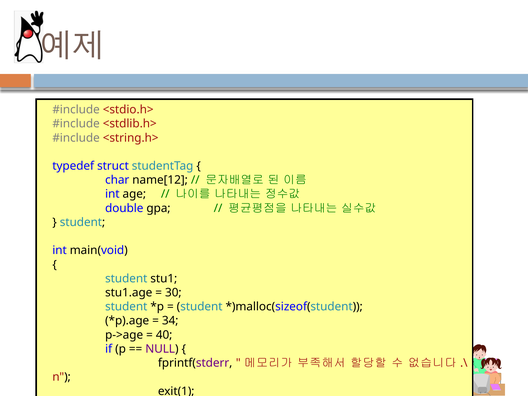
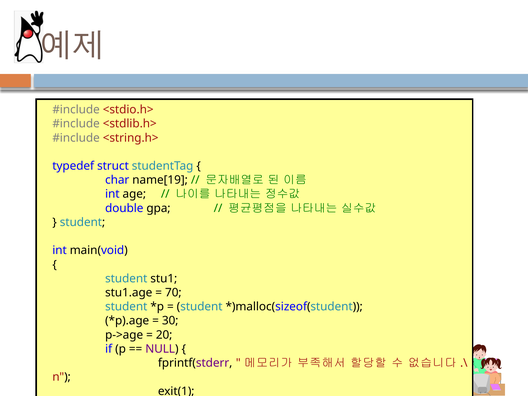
name[12: name[12 -> name[19
30: 30 -> 70
34: 34 -> 30
40: 40 -> 20
